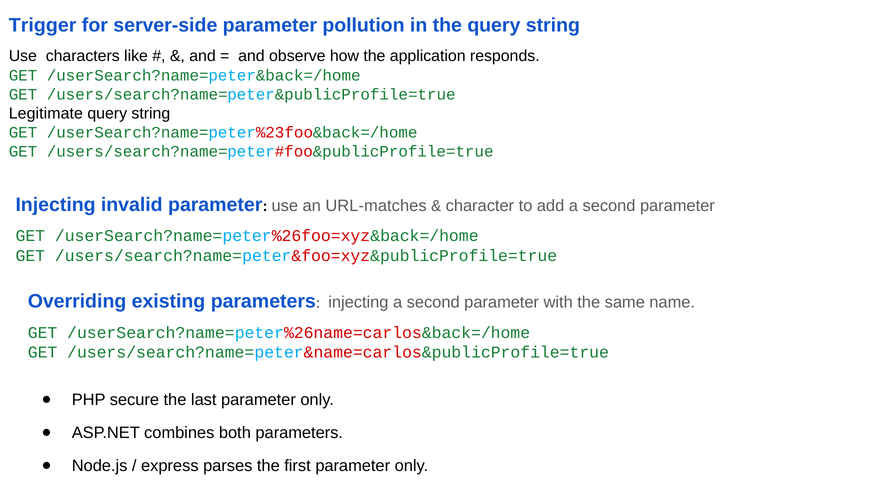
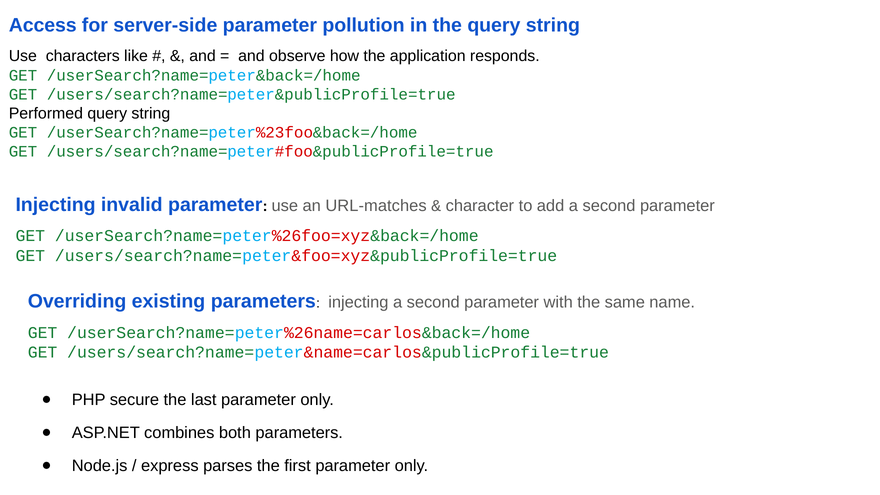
Trigger: Trigger -> Access
Legitimate: Legitimate -> Performed
